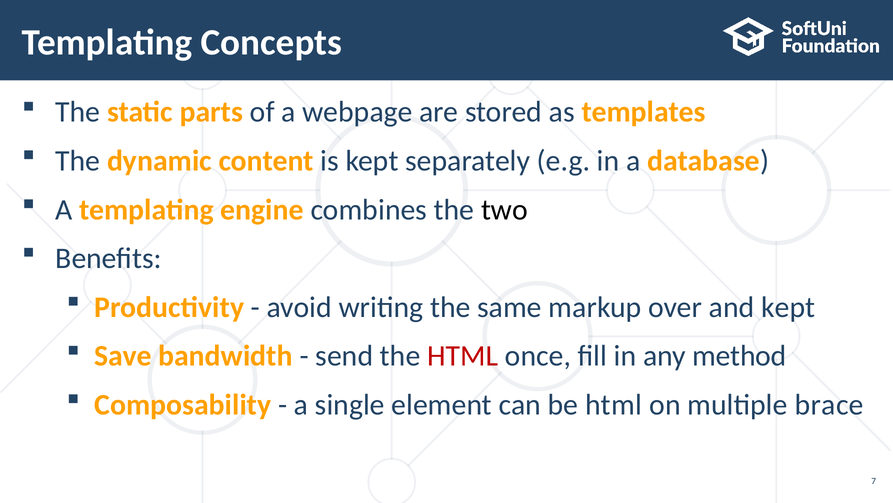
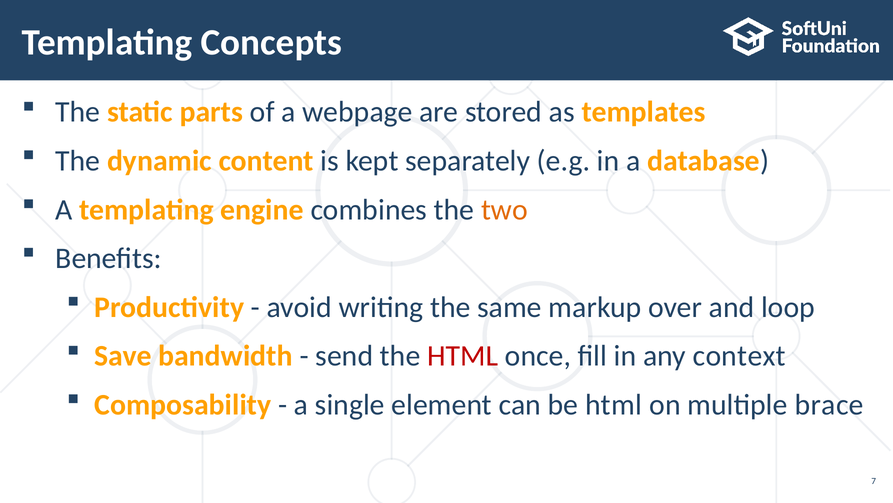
two colour: black -> orange
and kept: kept -> loop
method: method -> context
